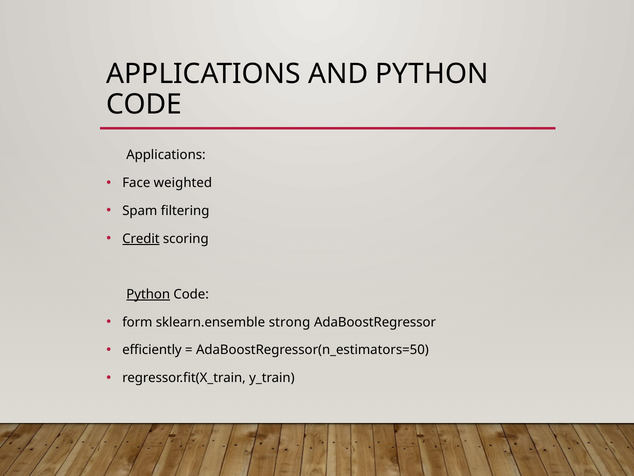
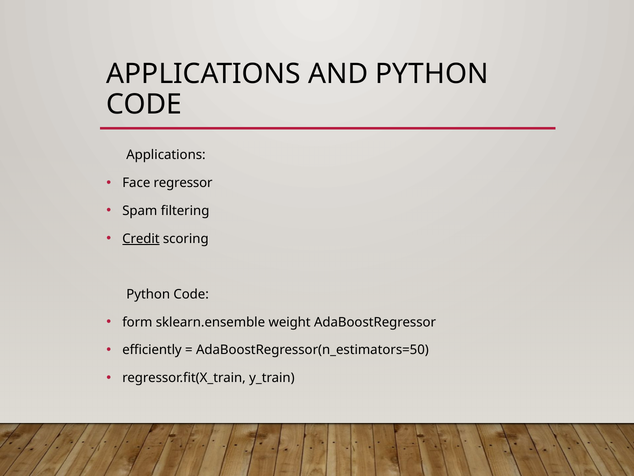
weighted: weighted -> regressor
Python at (148, 294) underline: present -> none
strong: strong -> weight
